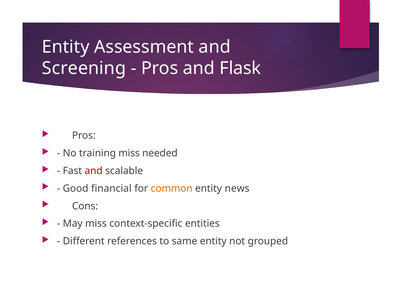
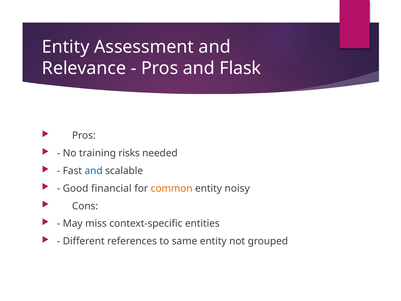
Screening: Screening -> Relevance
training miss: miss -> risks
and at (94, 171) colour: red -> blue
news: news -> noisy
